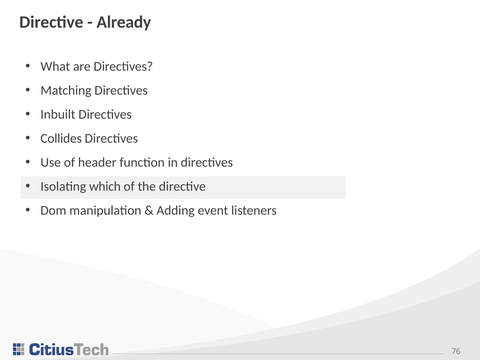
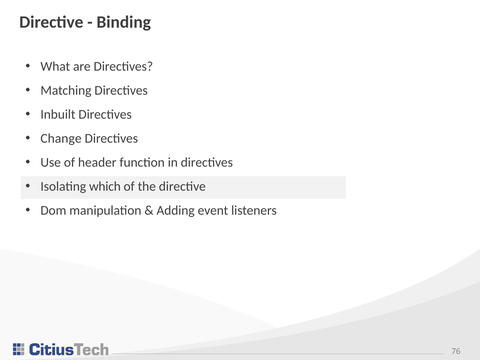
Already: Already -> Binding
Collides: Collides -> Change
